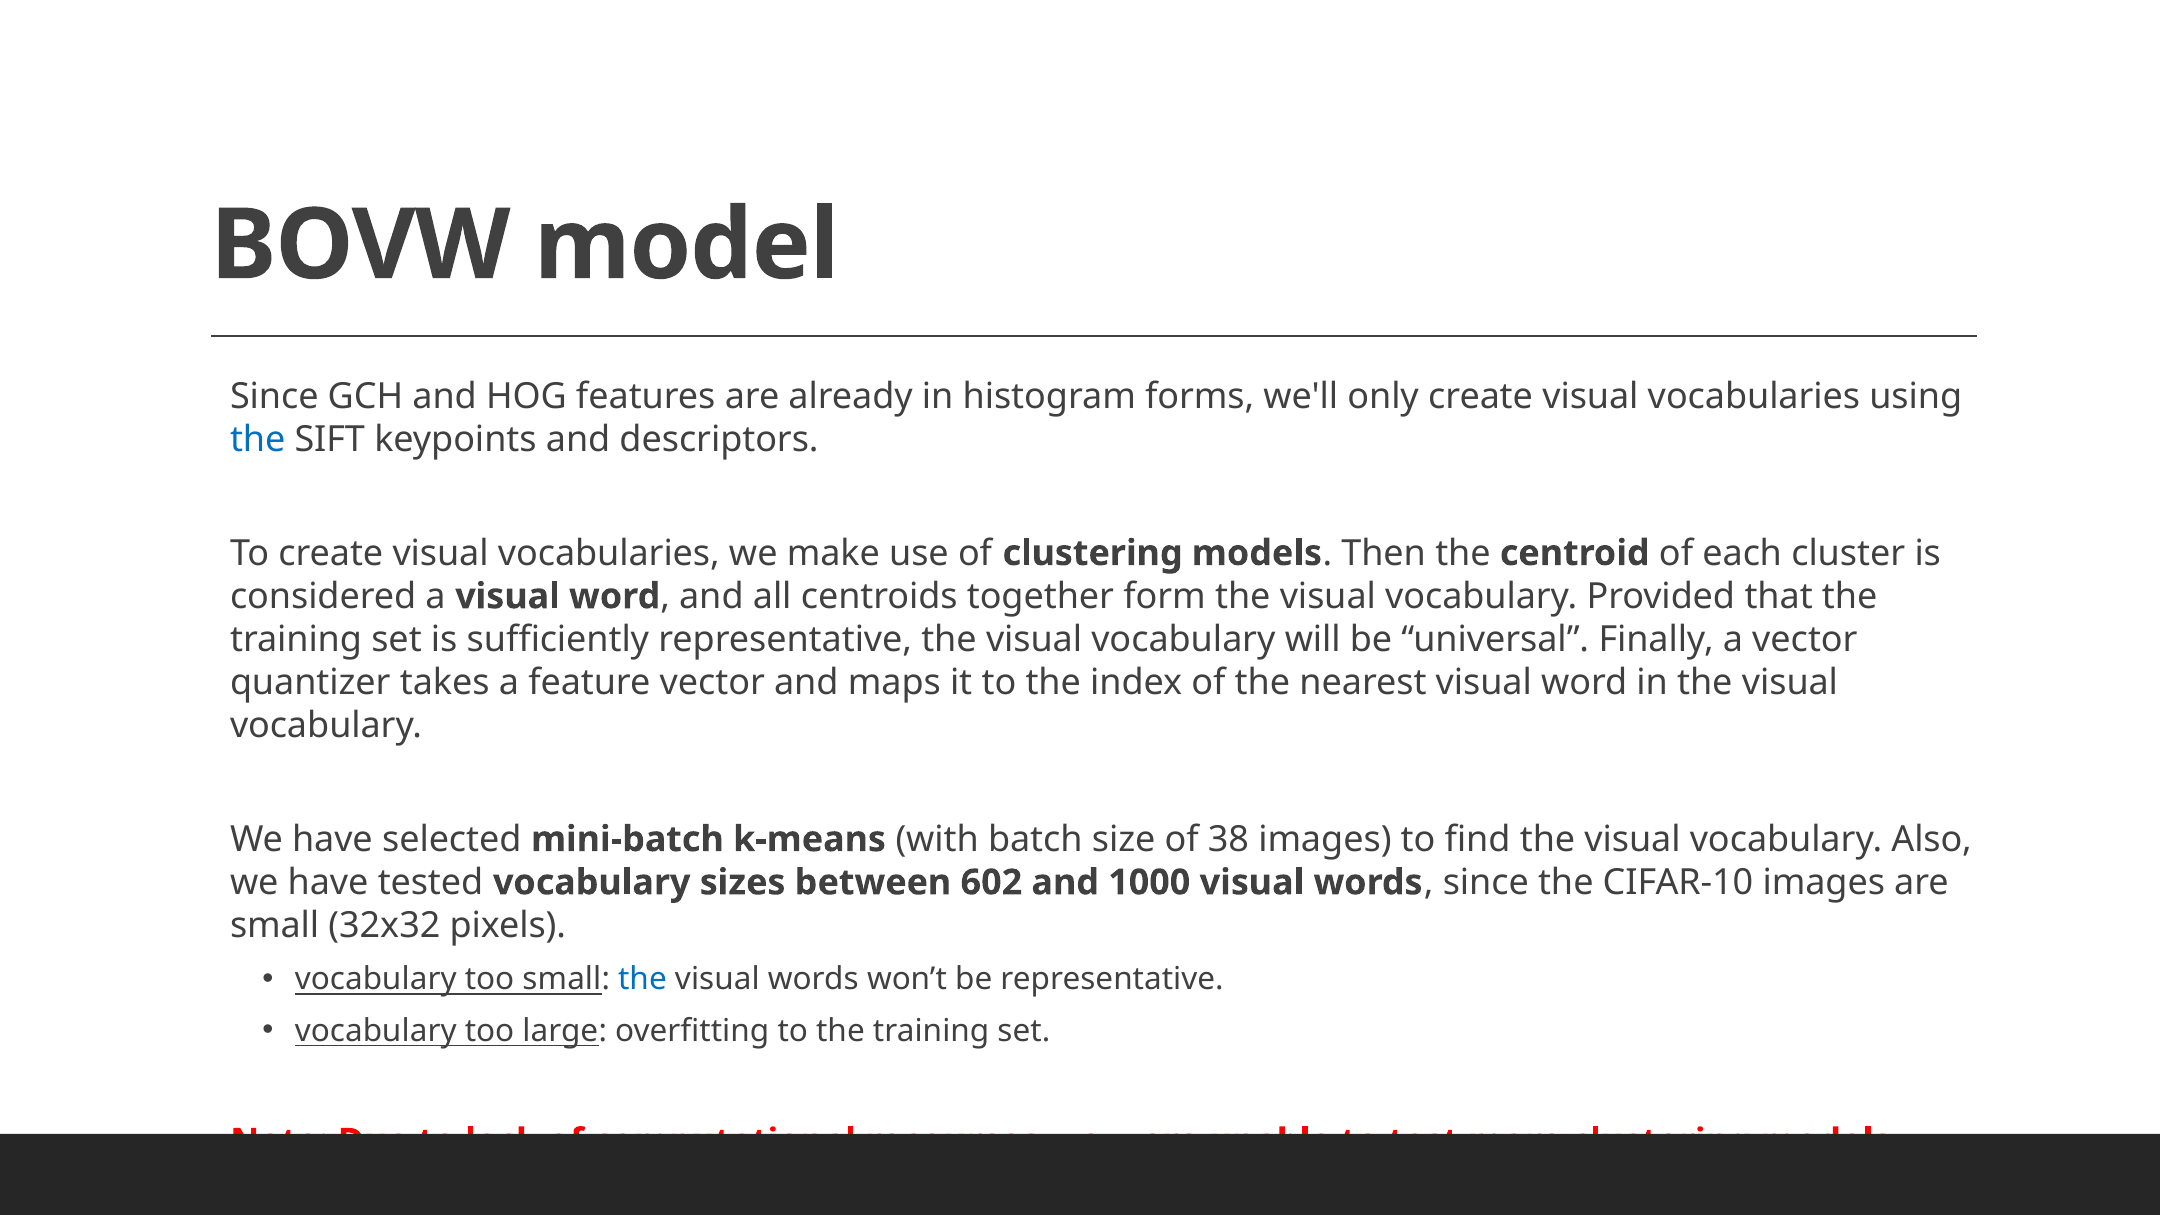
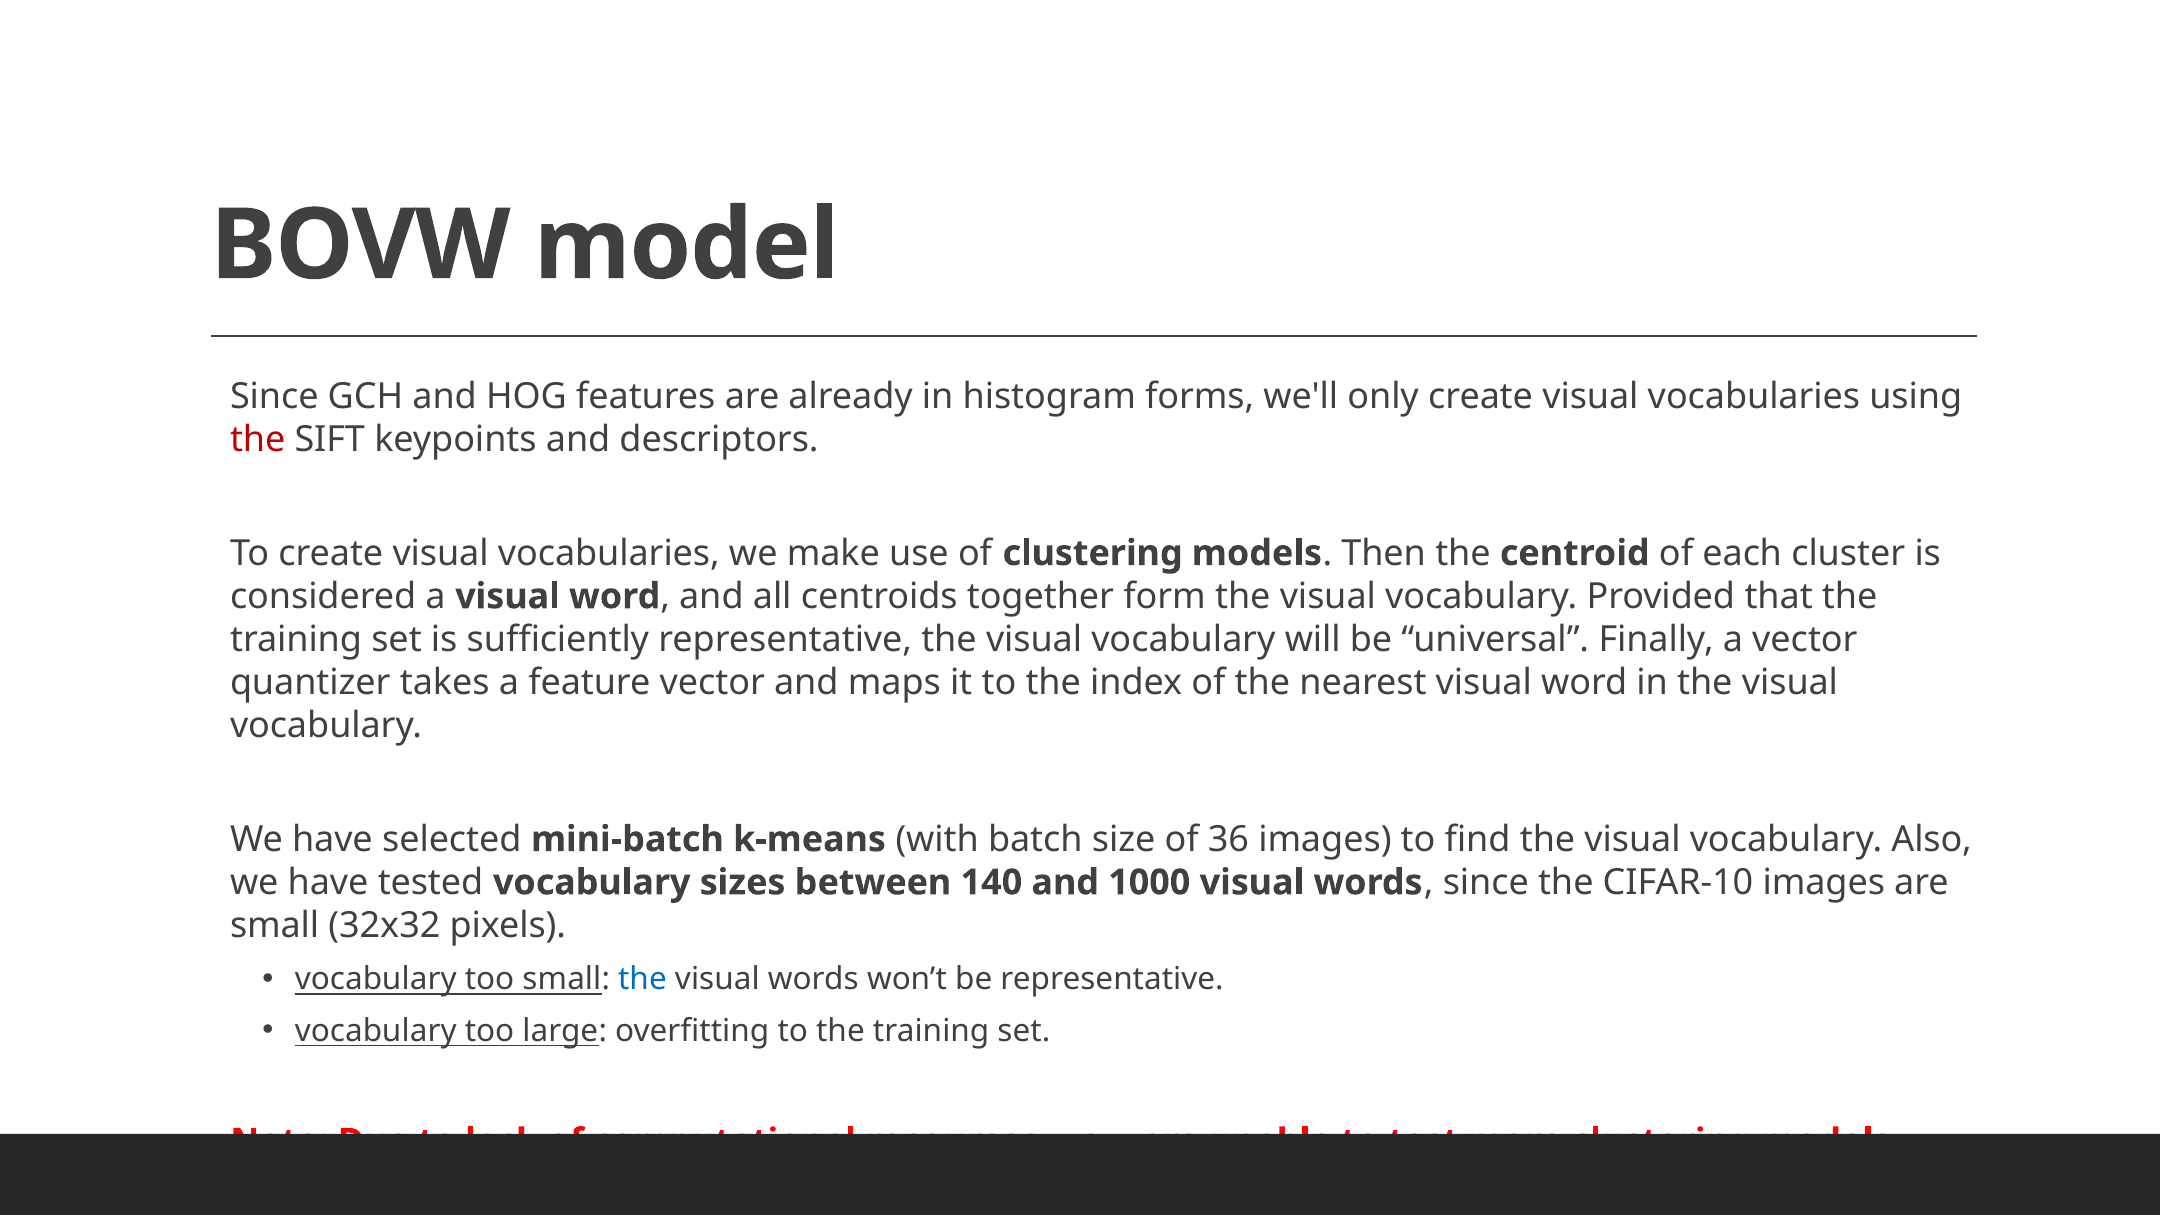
the at (258, 440) colour: blue -> red
38: 38 -> 36
602: 602 -> 140
